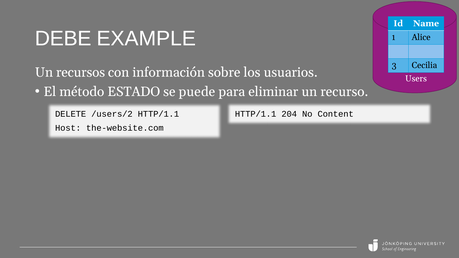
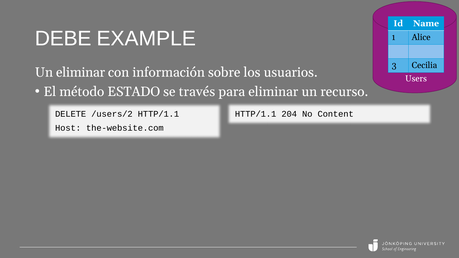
Un recursos: recursos -> eliminar
puede: puede -> través
